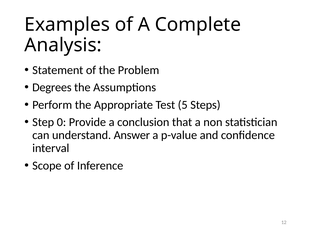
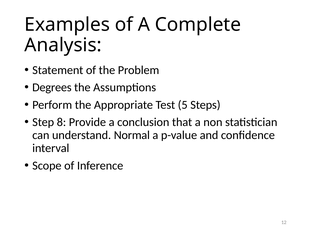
0: 0 -> 8
Answer: Answer -> Normal
